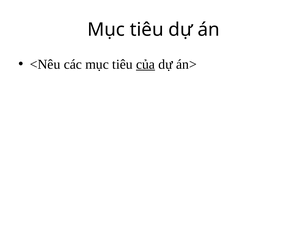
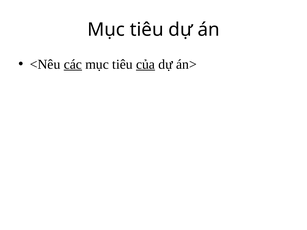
các underline: none -> present
